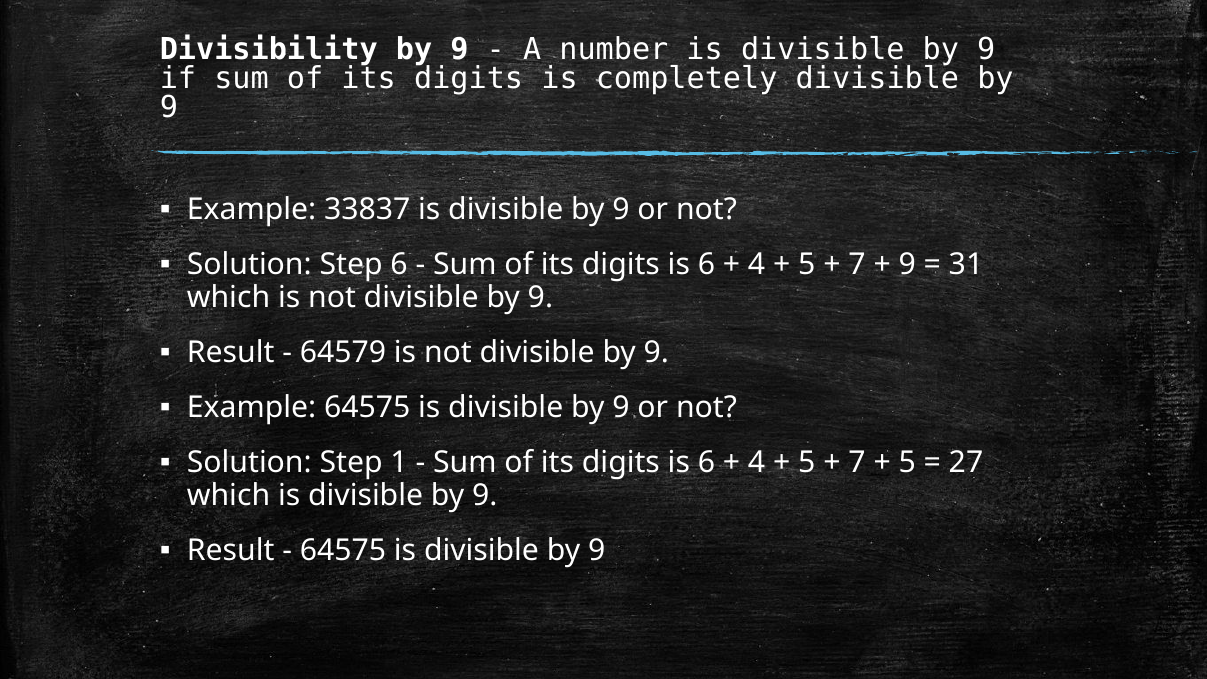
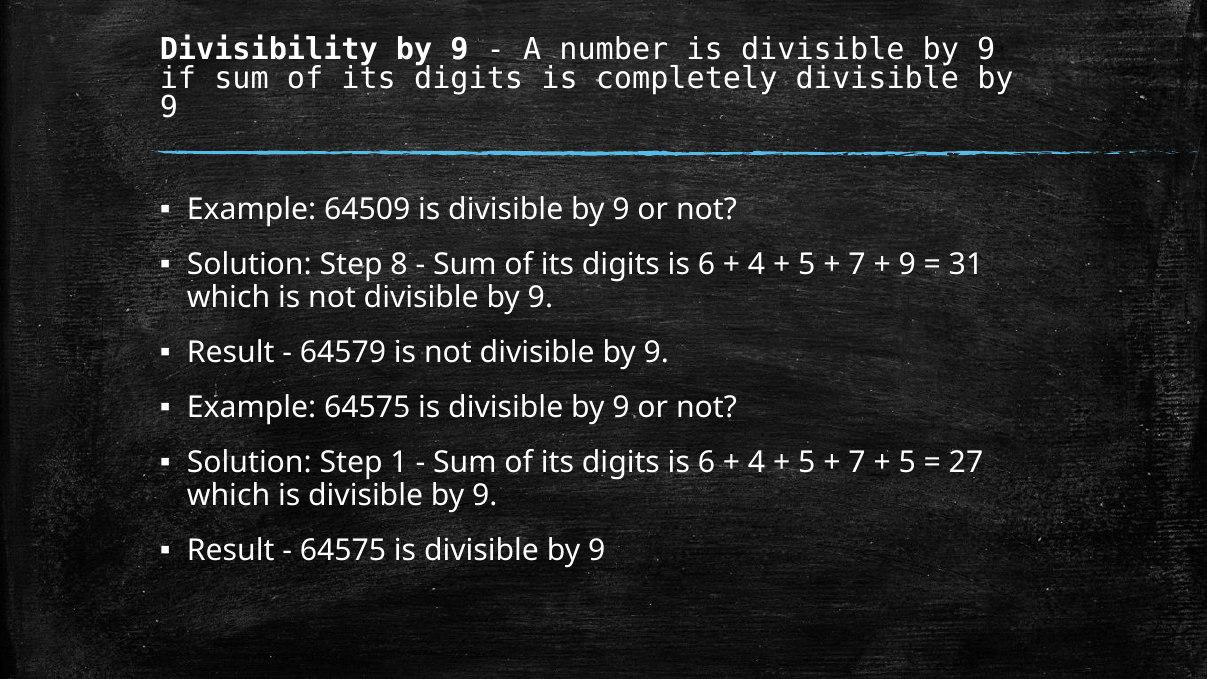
33837: 33837 -> 64509
Step 6: 6 -> 8
